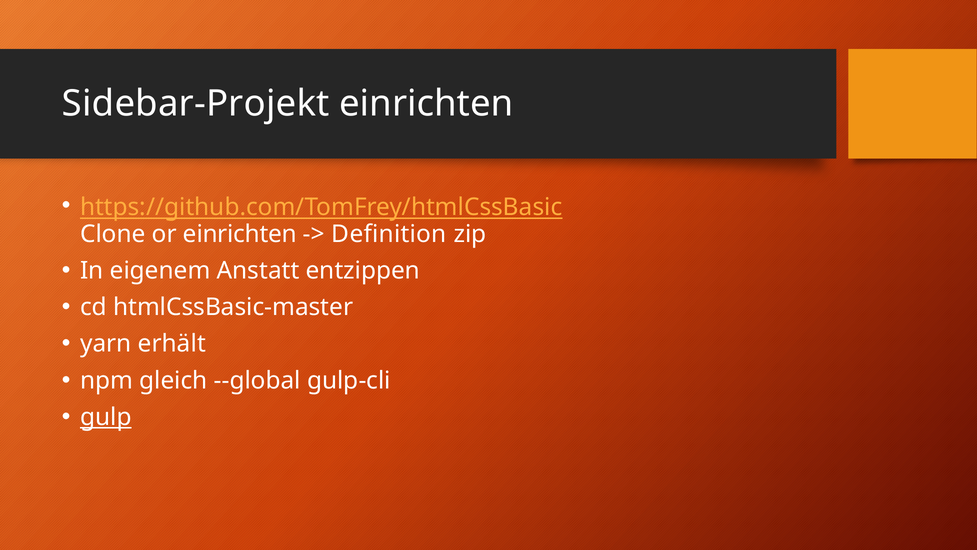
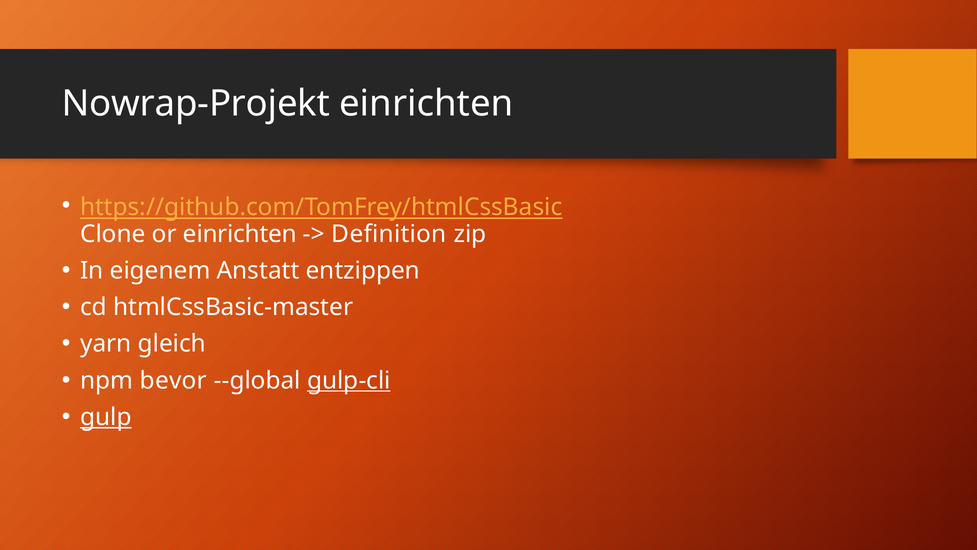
Sidebar-Projekt: Sidebar-Projekt -> Nowrap-Projekt
erhält: erhält -> gleich
gleich: gleich -> bevor
gulp-cli underline: none -> present
